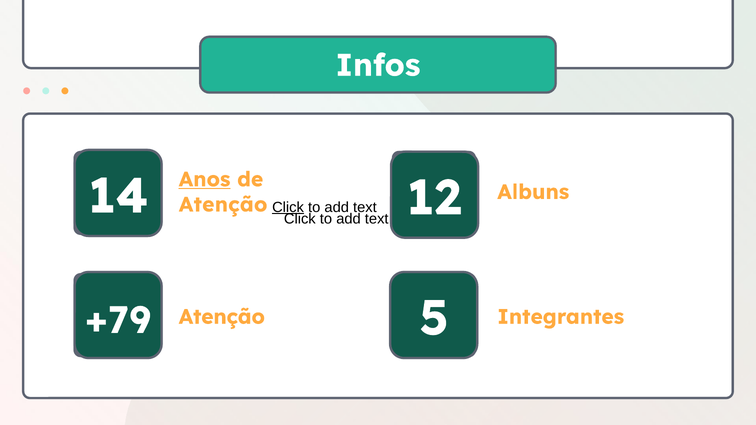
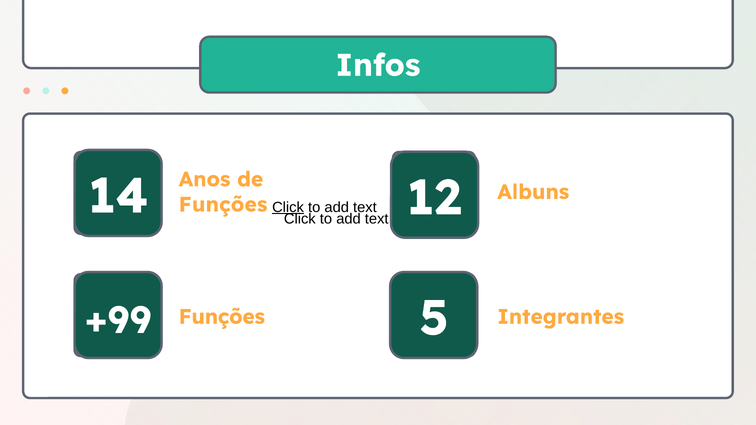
Anos underline: present -> none
Atenção at (223, 205): Atenção -> Funções
+79: +79 -> +99
Atenção at (222, 317): Atenção -> Funções
